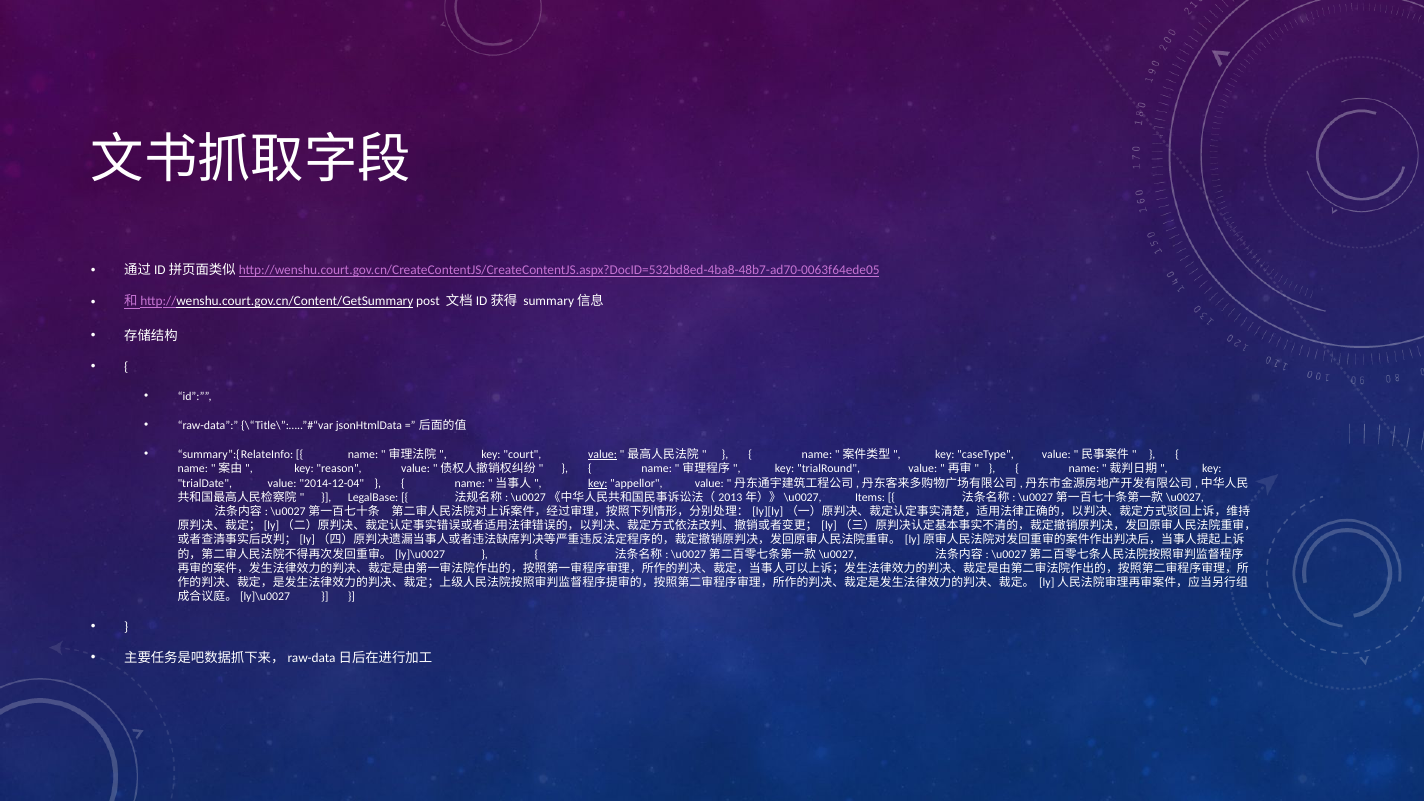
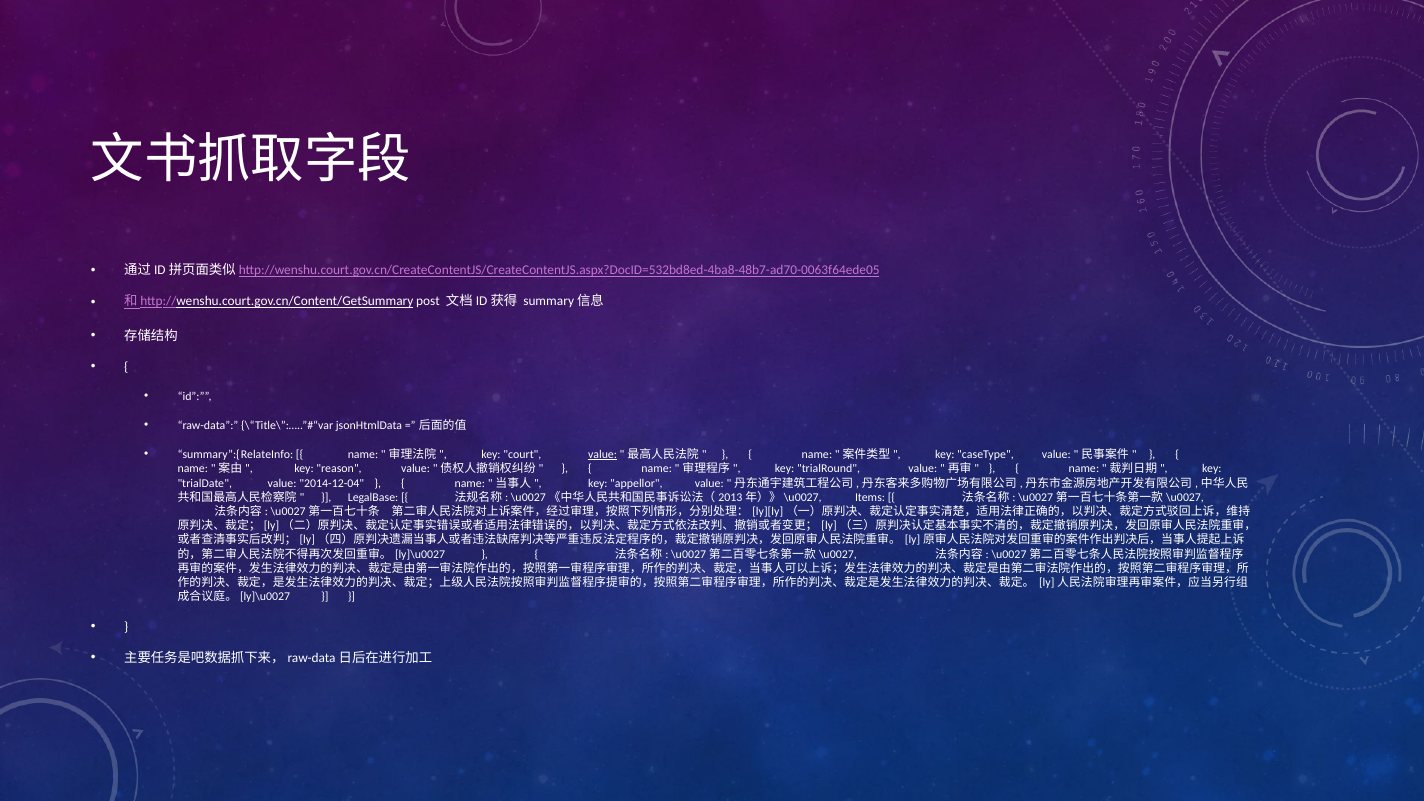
key at (598, 483) underline: present -> none
